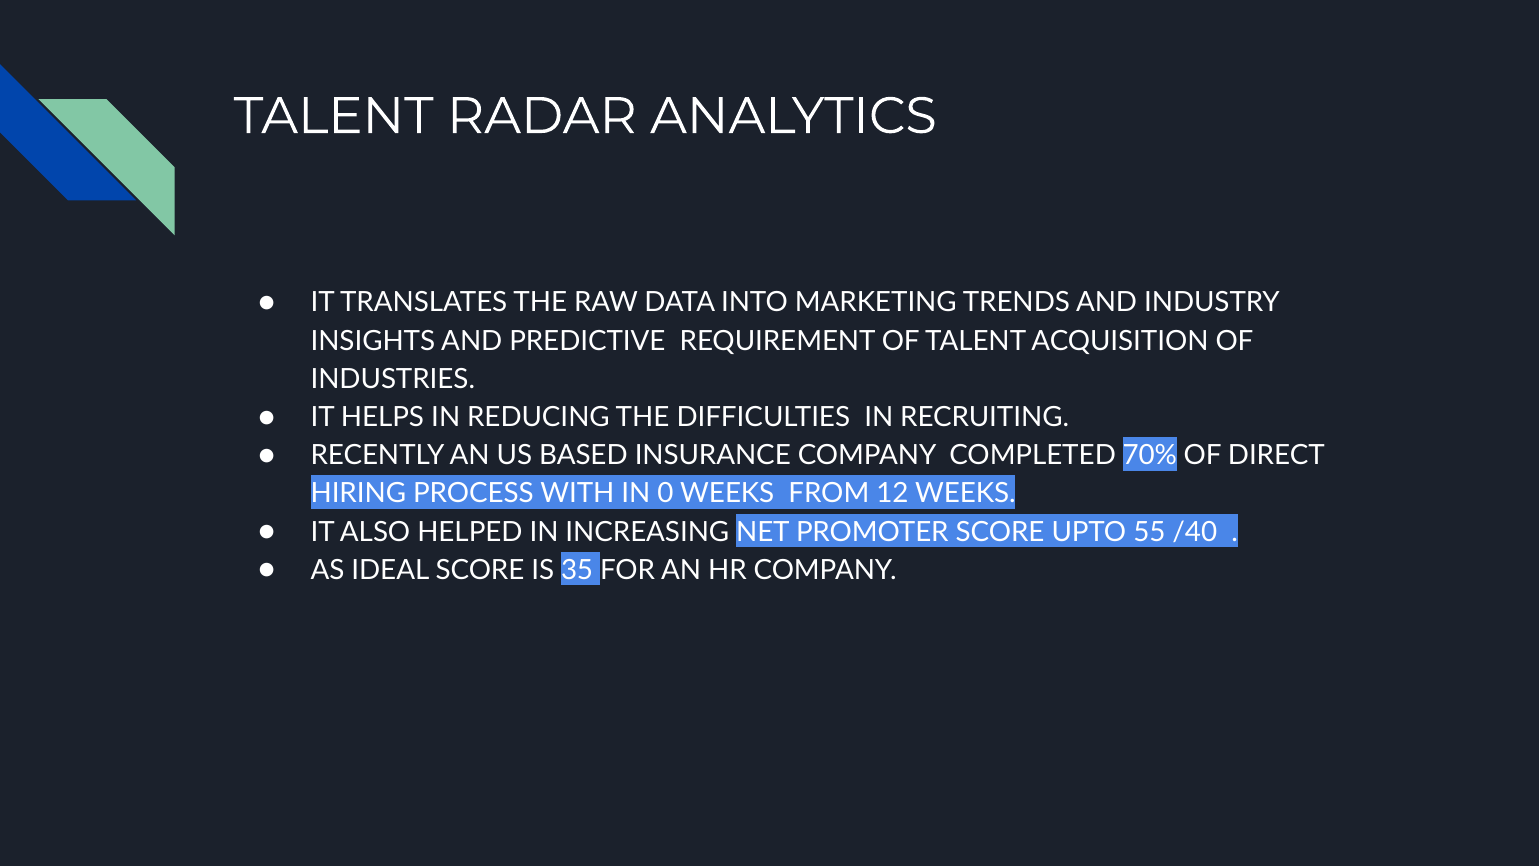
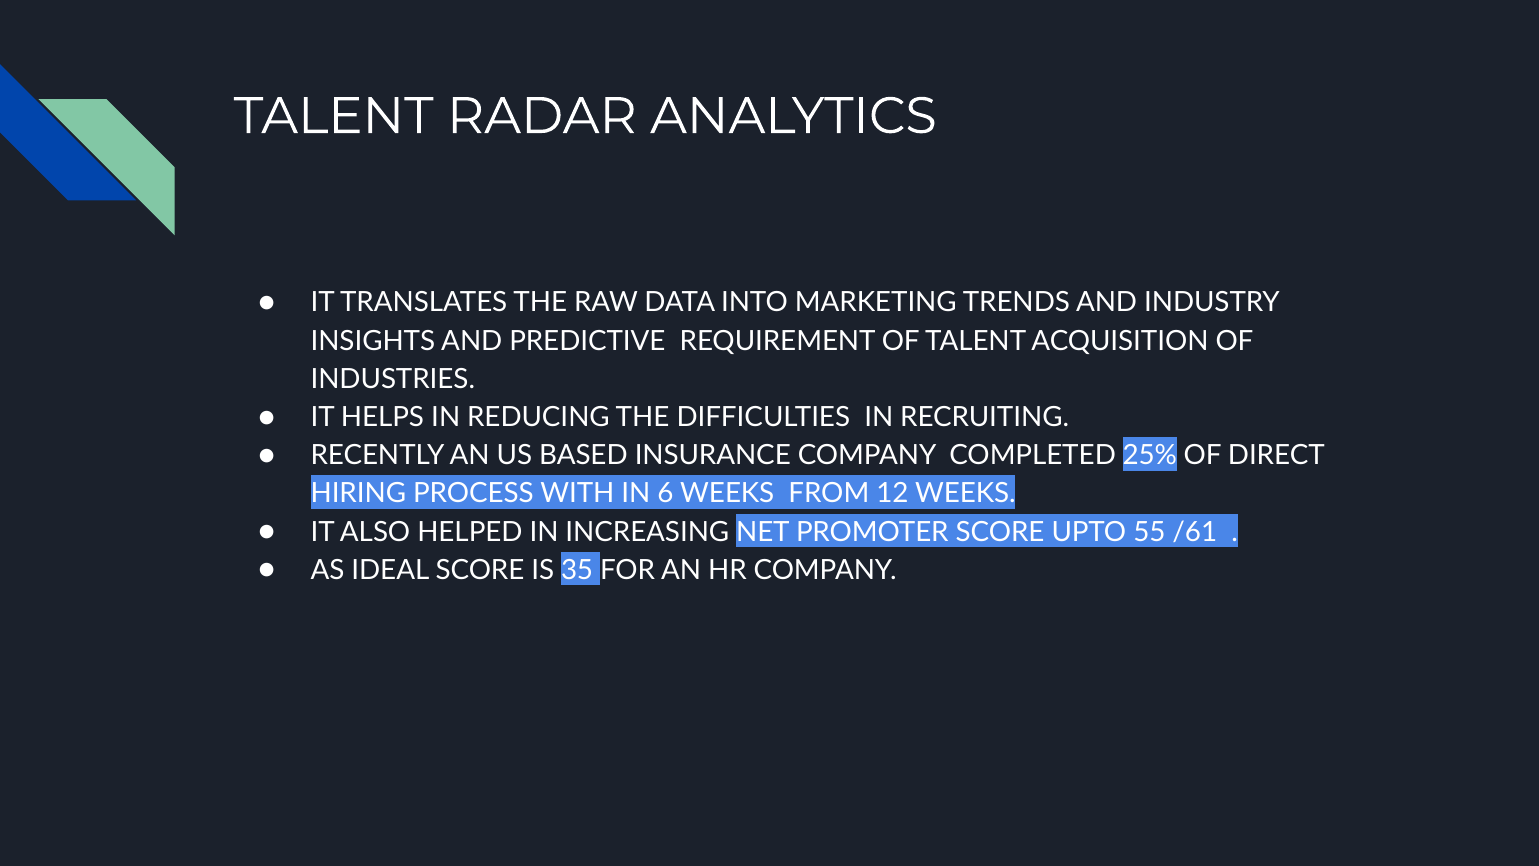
70%: 70% -> 25%
0: 0 -> 6
/40: /40 -> /61
